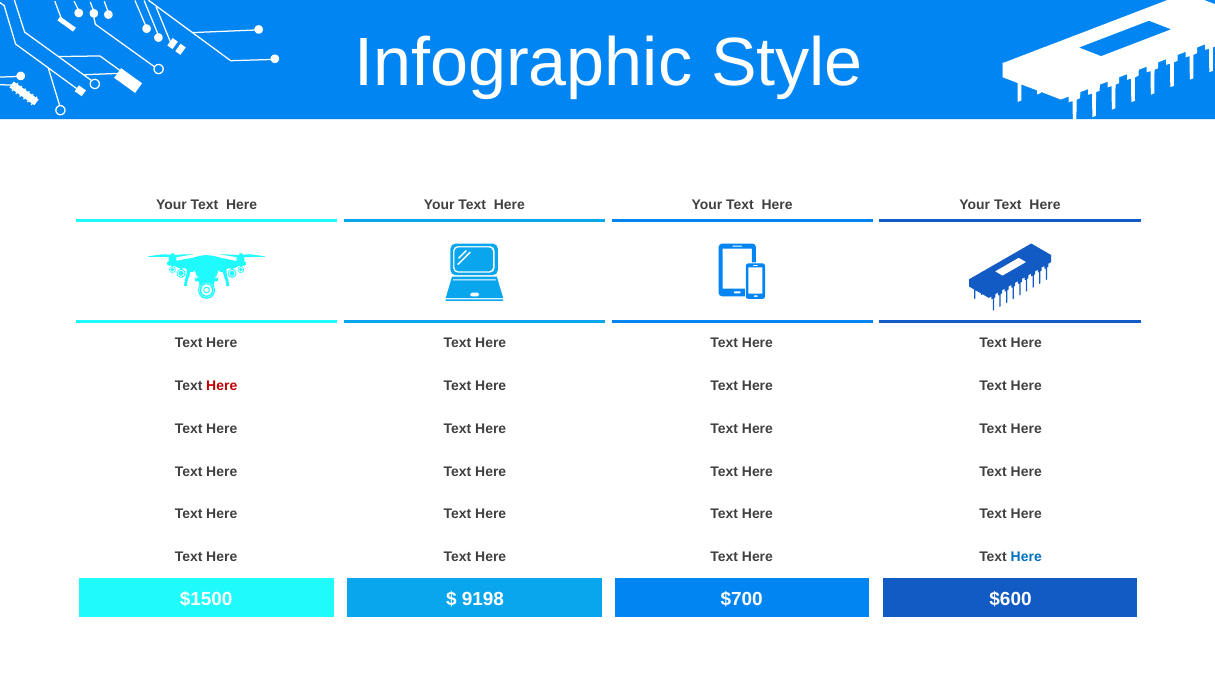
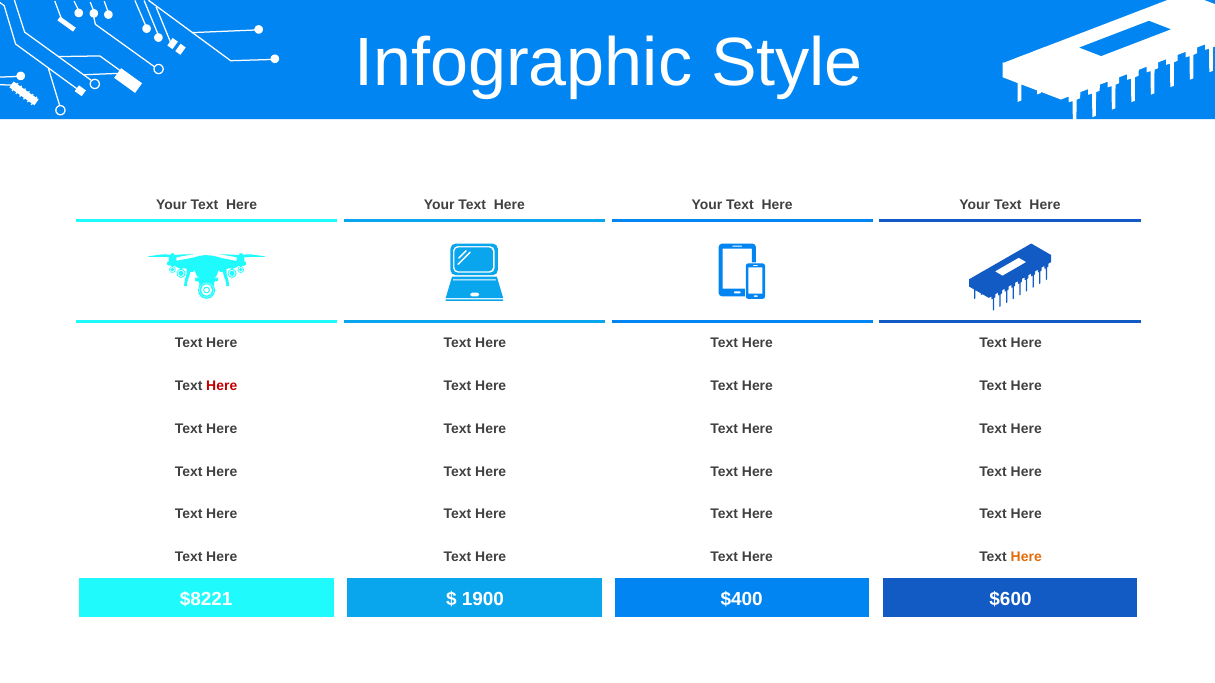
Here at (1026, 557) colour: blue -> orange
$1500: $1500 -> $8221
9198: 9198 -> 1900
$700: $700 -> $400
